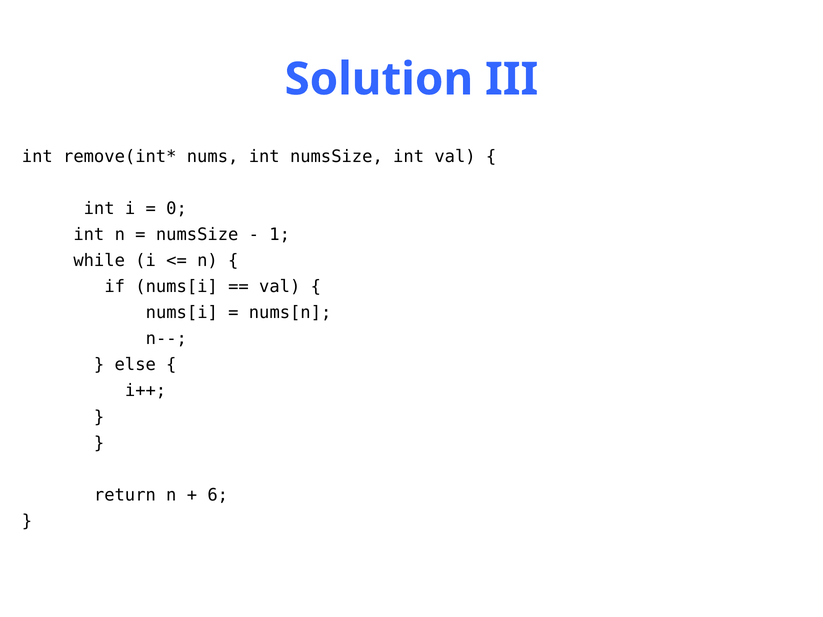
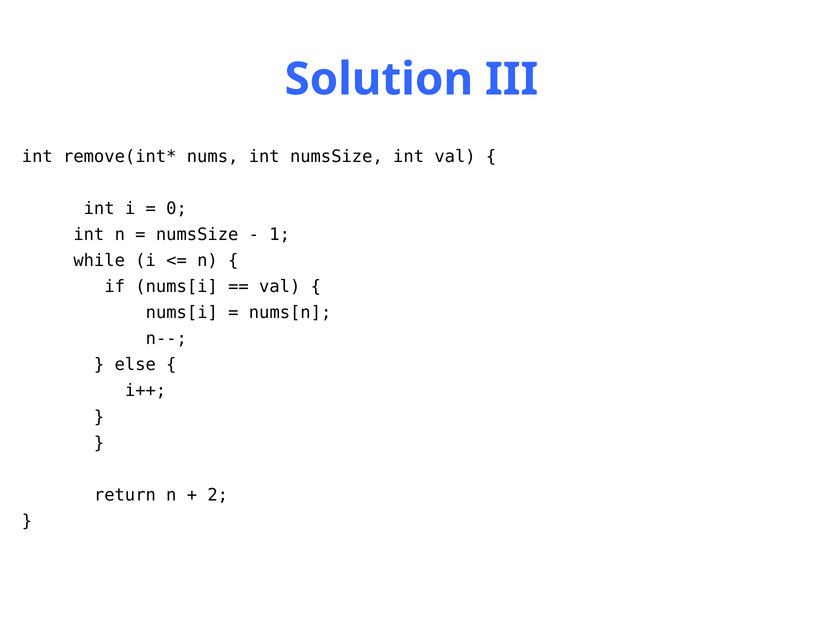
6: 6 -> 2
